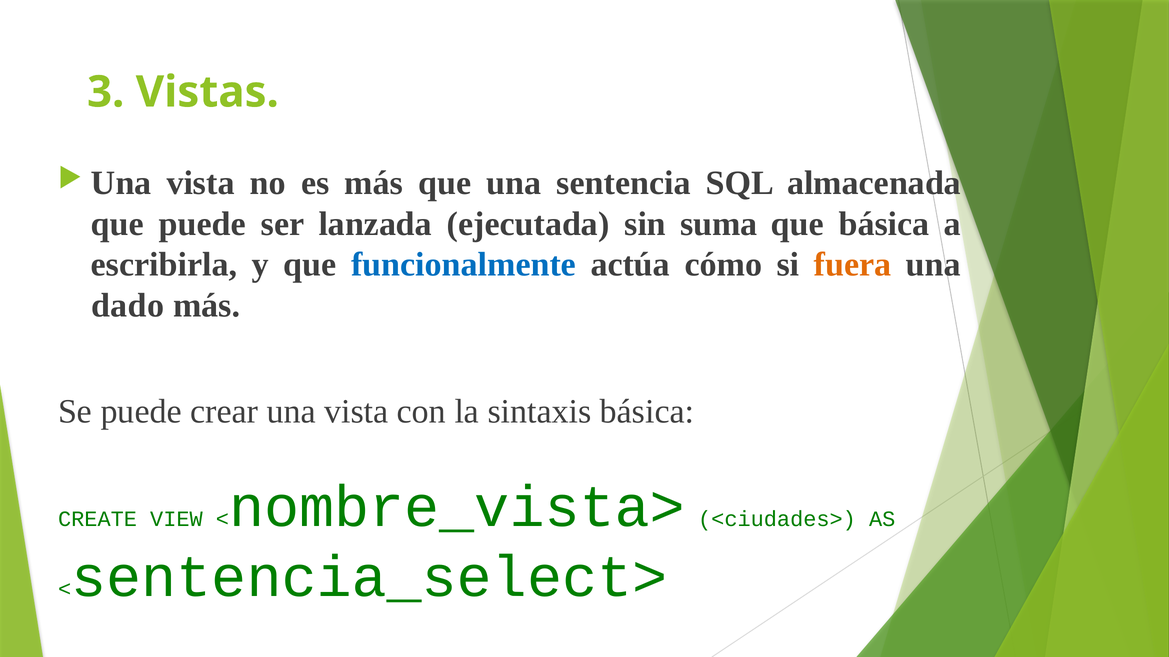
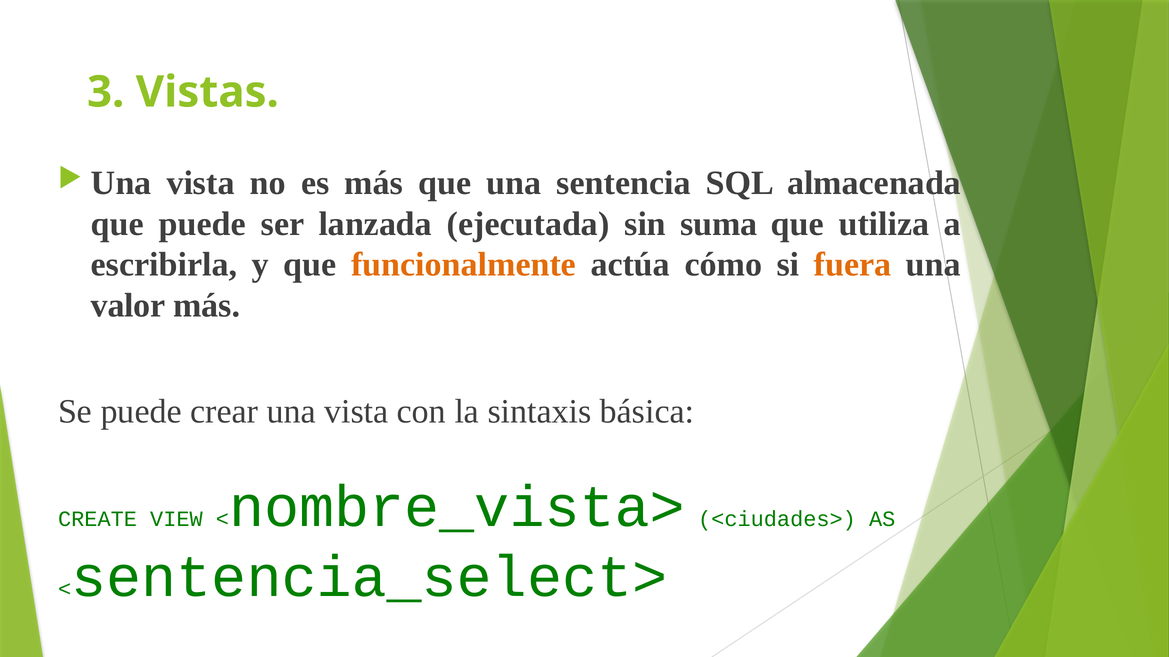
que básica: básica -> utiliza
funcionalmente colour: blue -> orange
dado: dado -> valor
